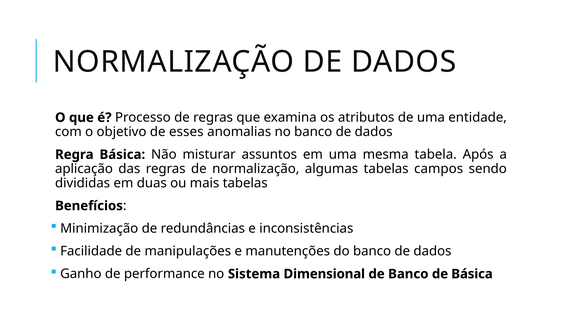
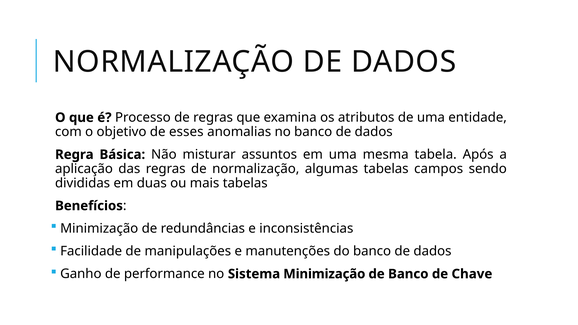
Sistema Dimensional: Dimensional -> Minimização
de Básica: Básica -> Chave
